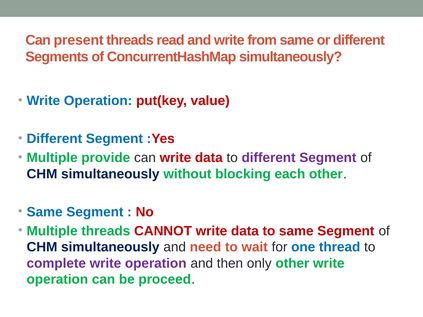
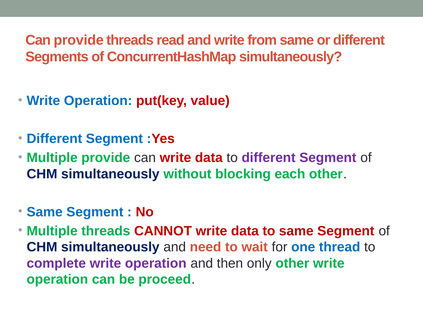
Can present: present -> provide
